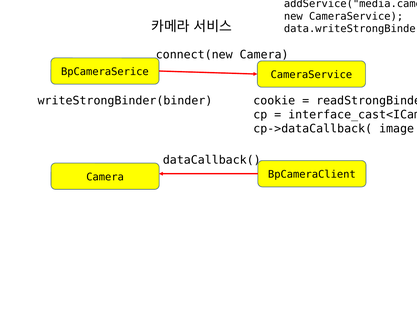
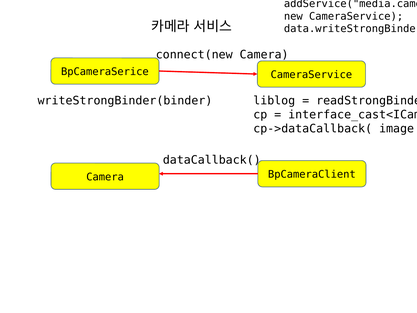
cookie: cookie -> liblog
